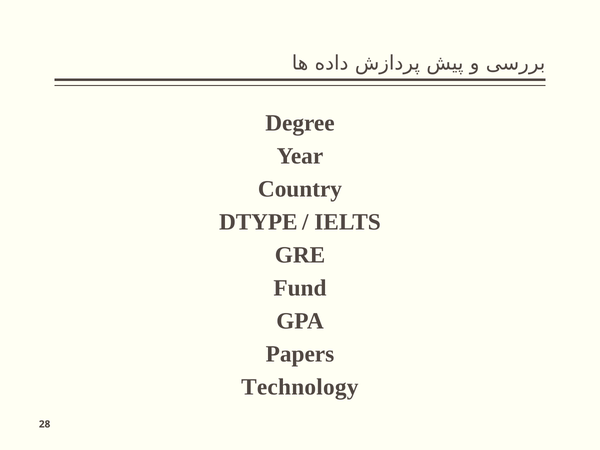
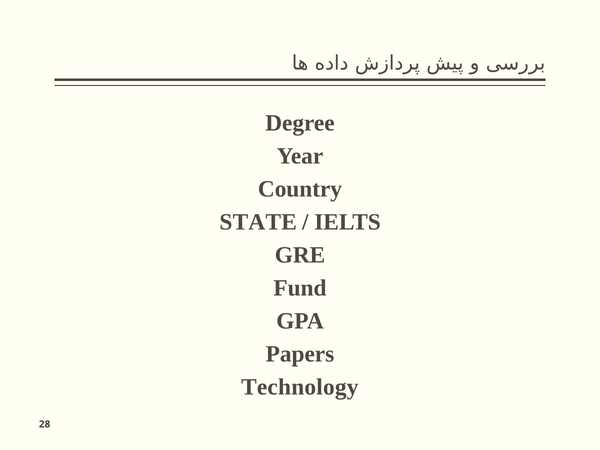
DTYPE: DTYPE -> STATE
